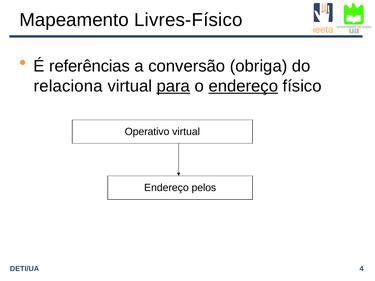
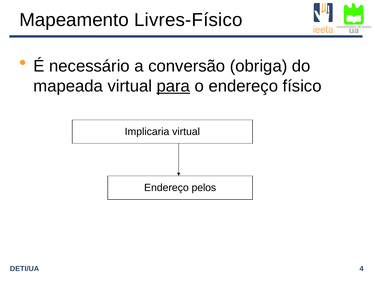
referências: referências -> necessário
relaciona: relaciona -> mapeada
endereço at (243, 86) underline: present -> none
Operativo: Operativo -> Implicaria
